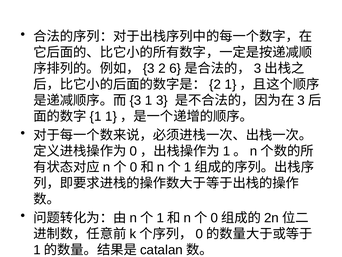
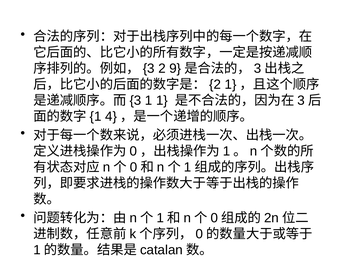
6: 6 -> 9
1 3: 3 -> 1
1 1: 1 -> 4
